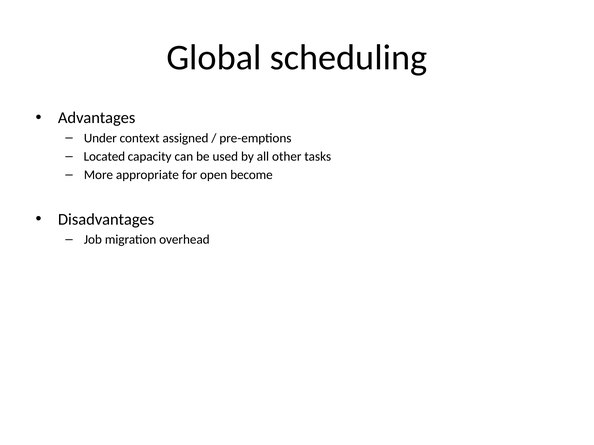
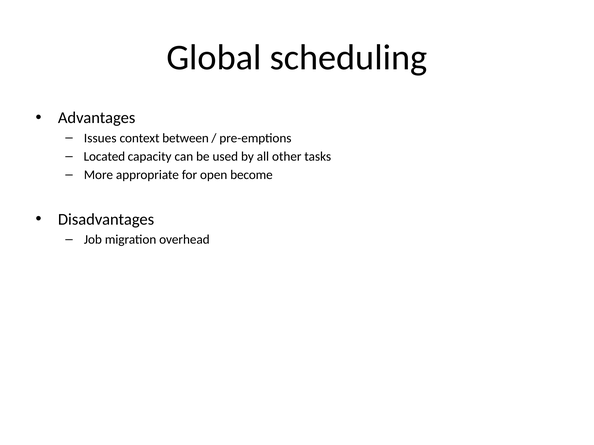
Under: Under -> Issues
assigned: assigned -> between
